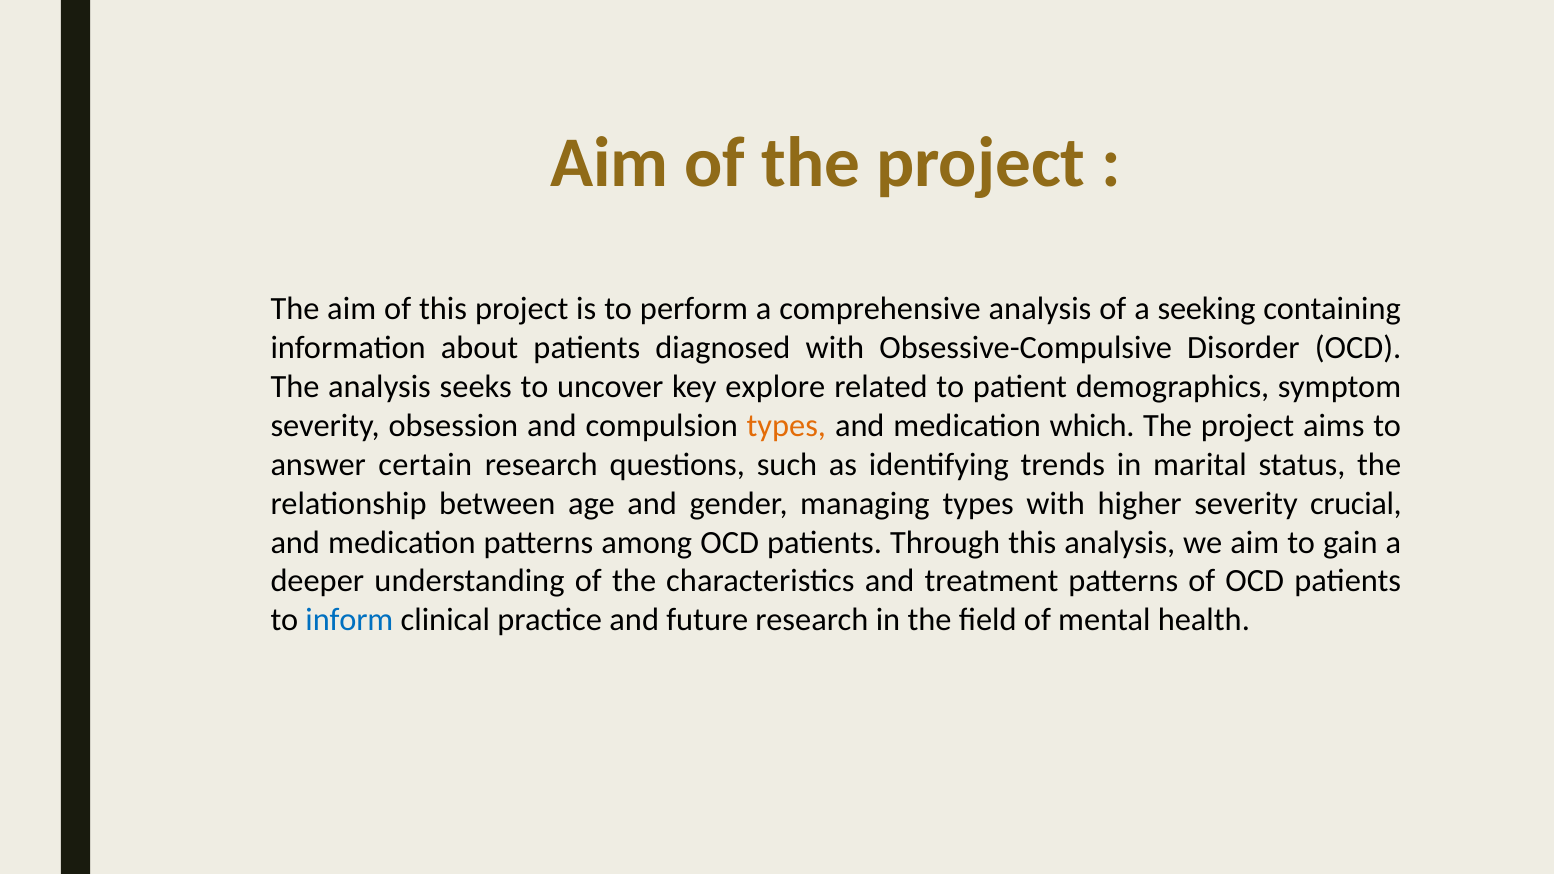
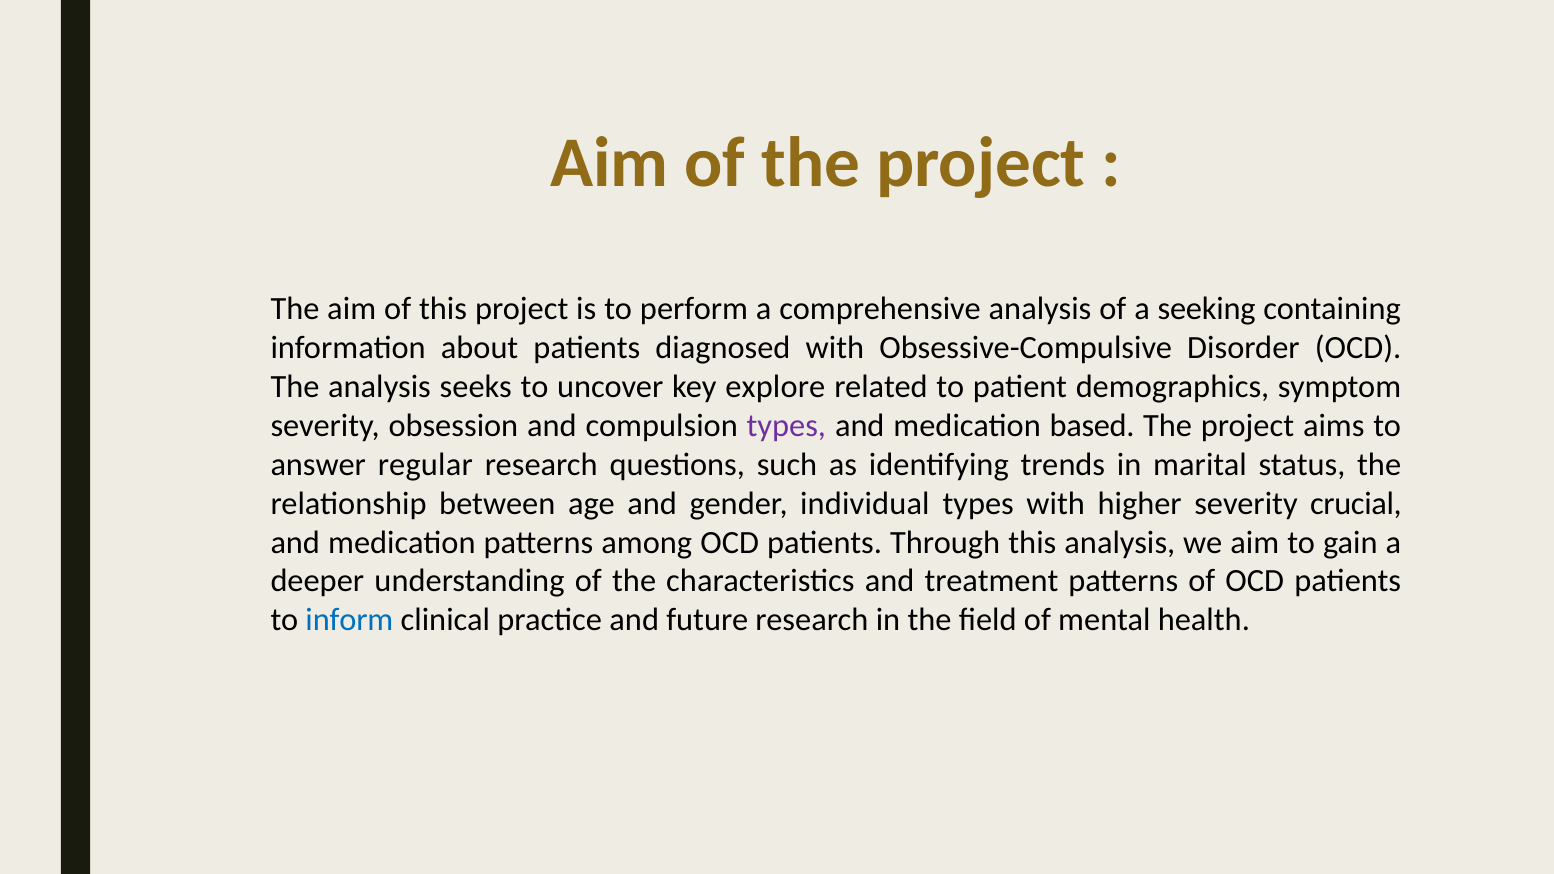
types at (786, 426) colour: orange -> purple
which: which -> based
certain: certain -> regular
managing: managing -> individual
